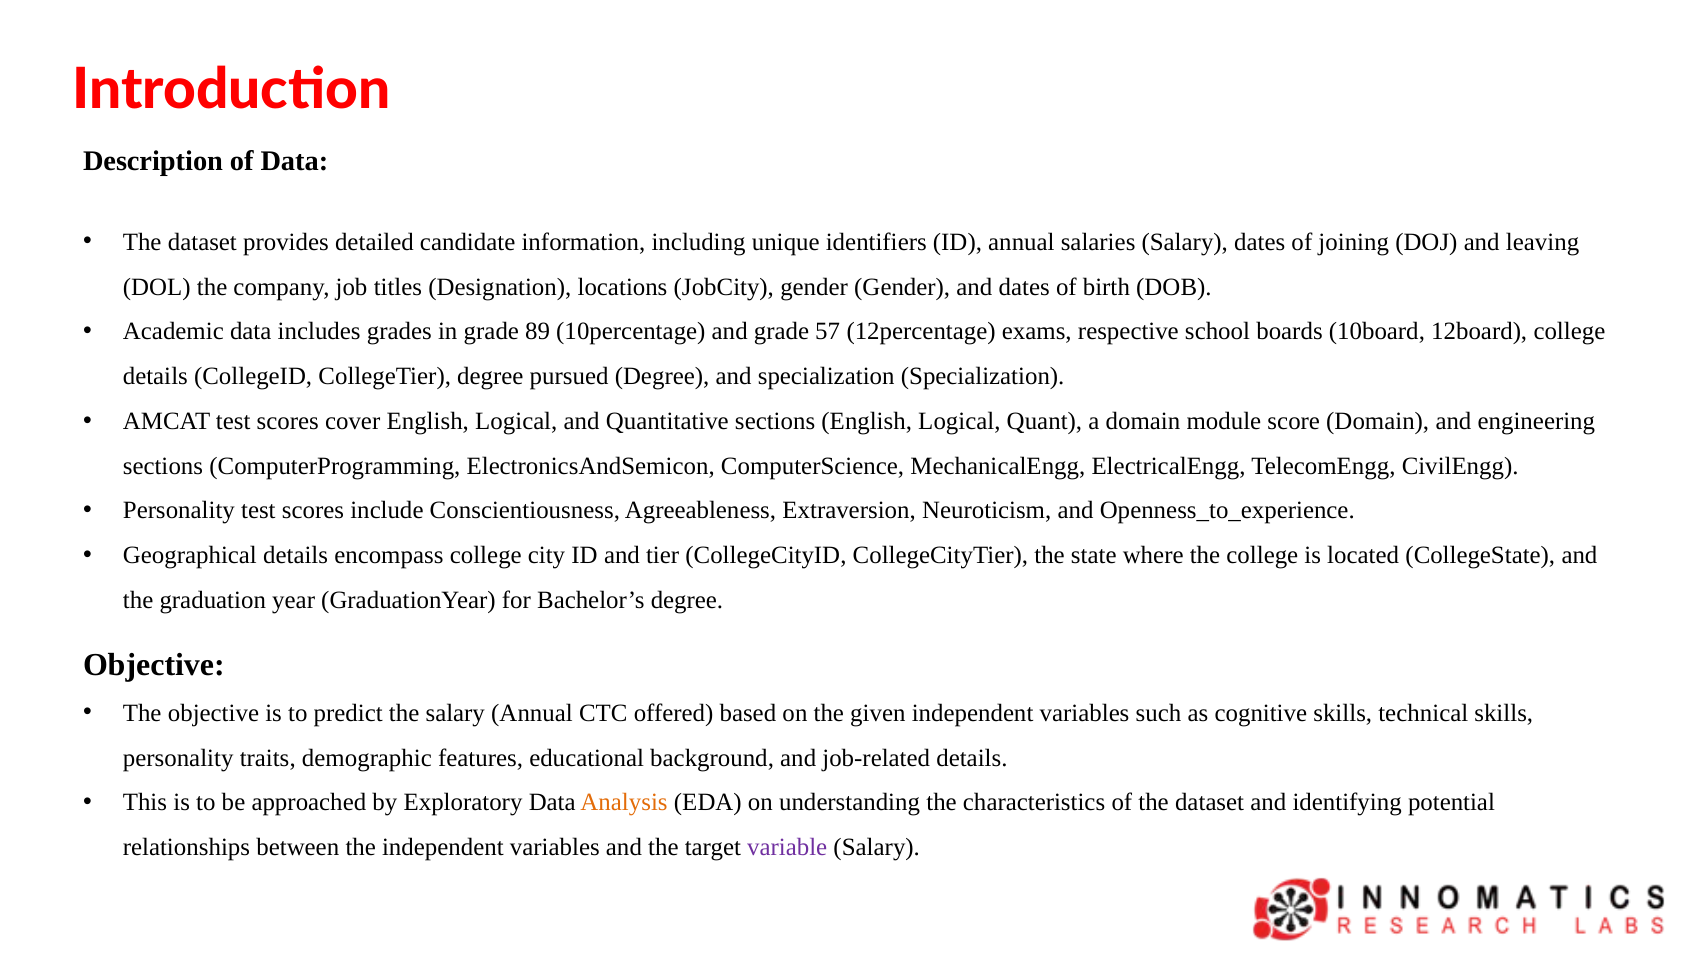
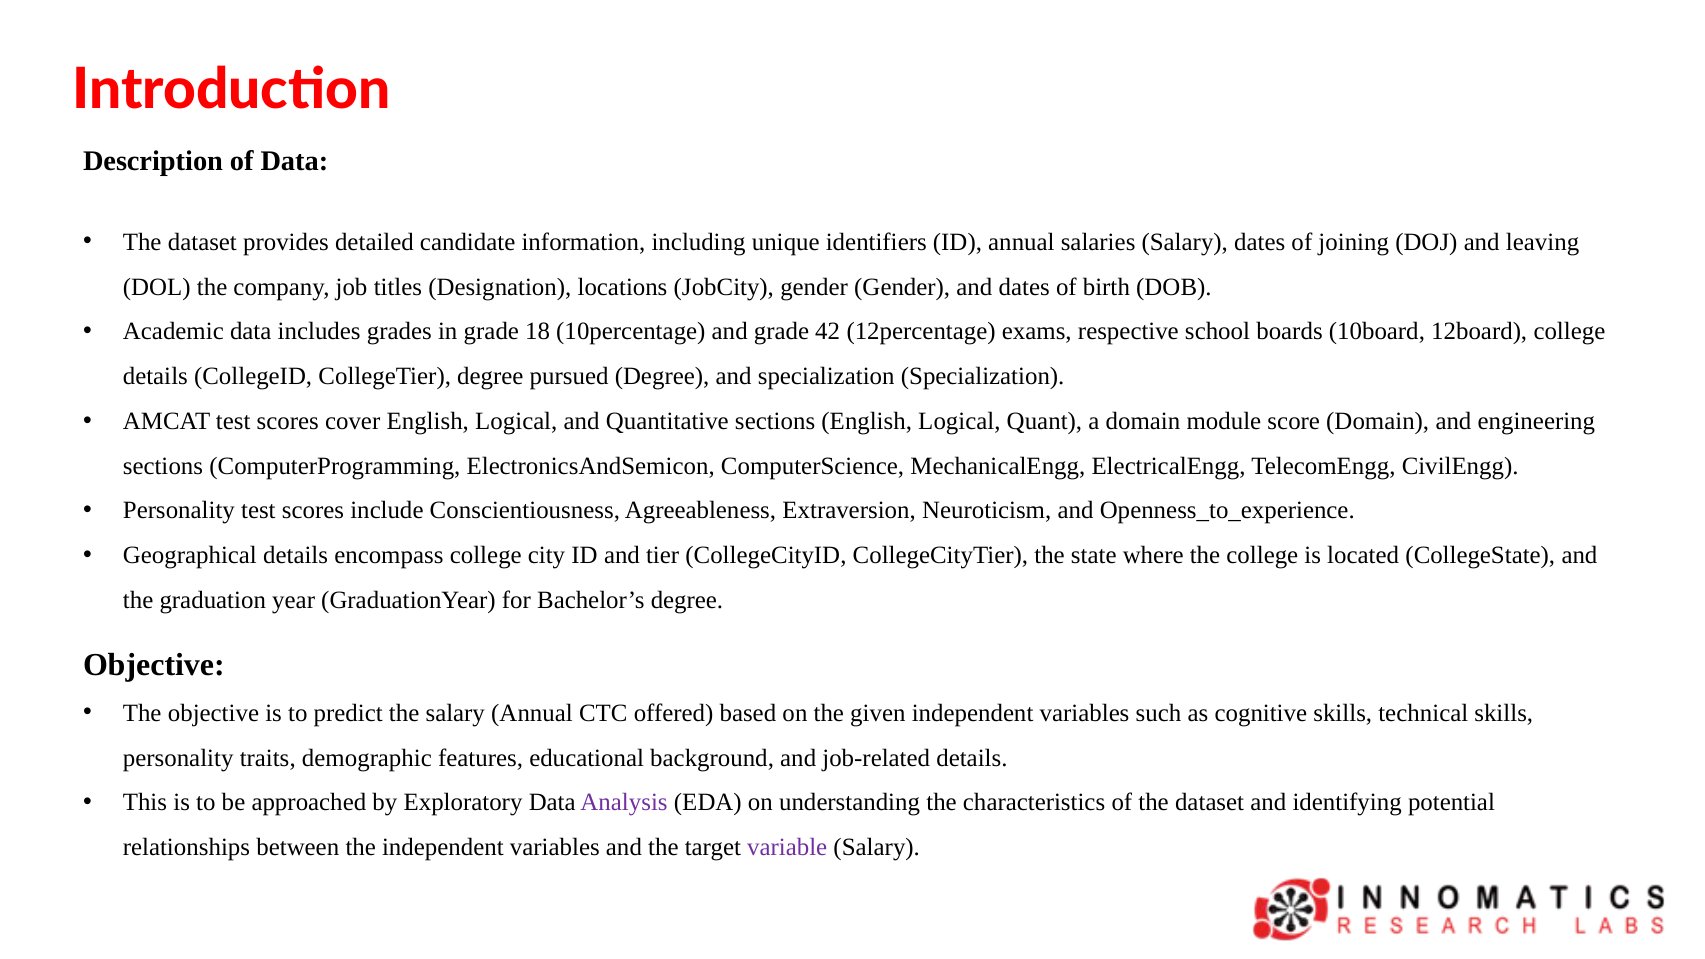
89: 89 -> 18
57: 57 -> 42
Analysis colour: orange -> purple
